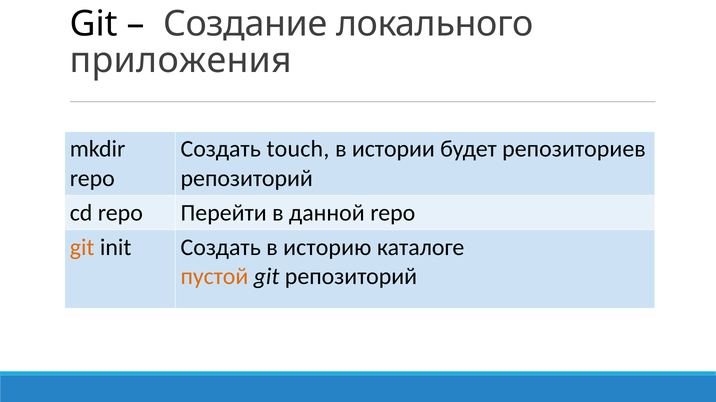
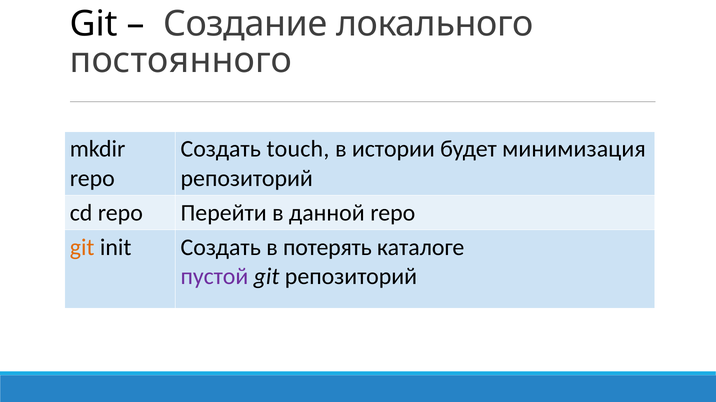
приложения: приложения -> постоянного
репозиториев: репозиториев -> минимизация
историю: историю -> потерять
пустой colour: orange -> purple
